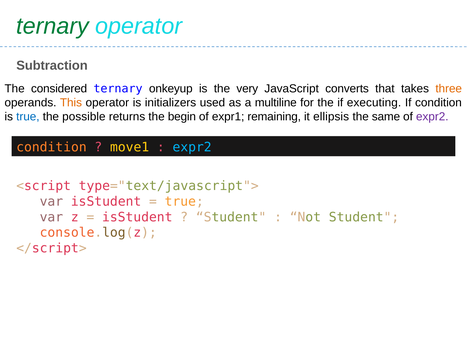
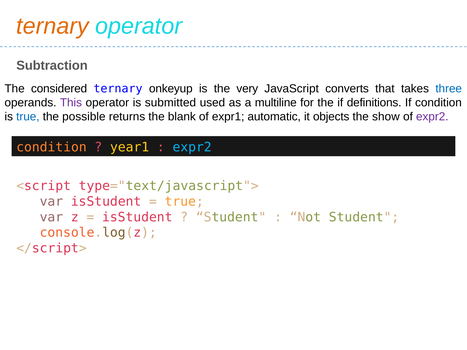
ternary at (53, 26) colour: green -> orange
three colour: orange -> blue
This colour: orange -> purple
initializers: initializers -> submitted
executing: executing -> definitions
begin: begin -> blank
remaining: remaining -> automatic
ellipsis: ellipsis -> objects
same: same -> show
move1: move1 -> year1
